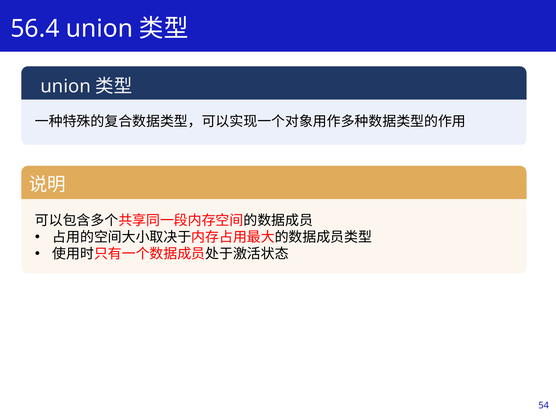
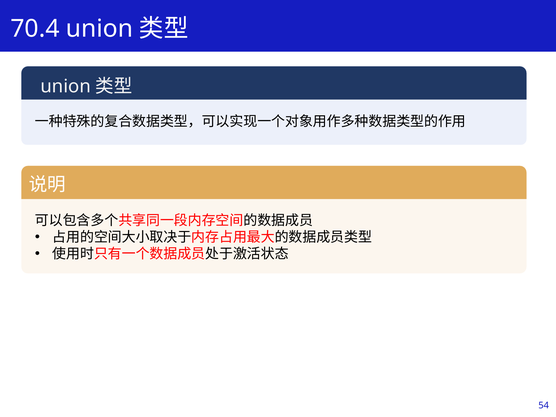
56.4: 56.4 -> 70.4
